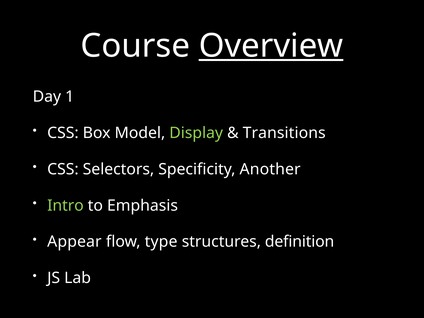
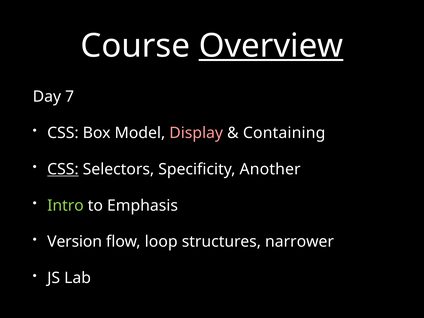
1: 1 -> 7
Display colour: light green -> pink
Transitions: Transitions -> Containing
CSS at (63, 169) underline: none -> present
Appear: Appear -> Version
type: type -> loop
definition: definition -> narrower
